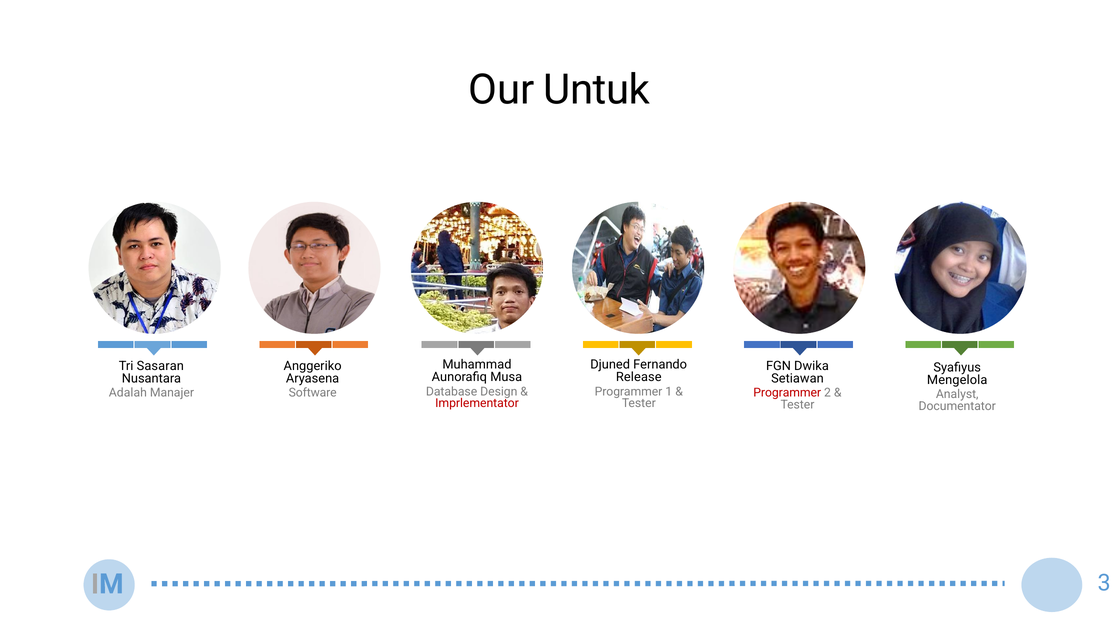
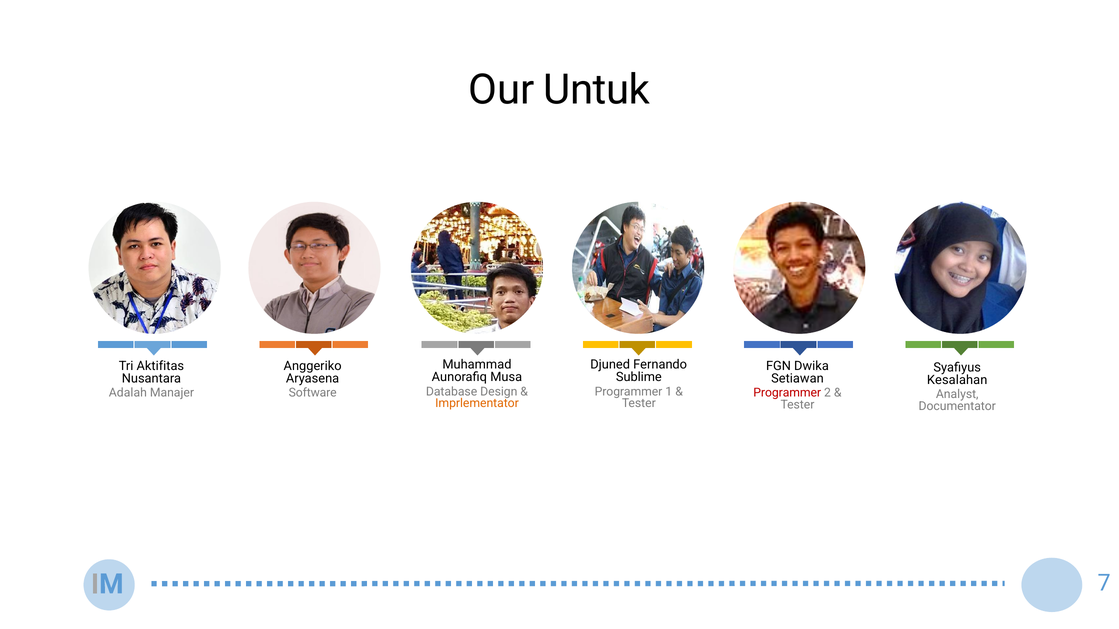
Sasaran: Sasaran -> Aktifitas
Release: Release -> Sublime
Mengelola: Mengelola -> Kesalahan
Imprlementator colour: red -> orange
3: 3 -> 7
